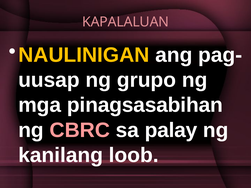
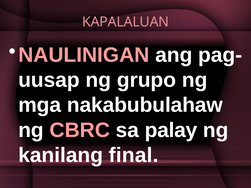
NAULINIGAN colour: yellow -> pink
pinagsasabihan: pinagsasabihan -> nakabubulahaw
loob: loob -> final
